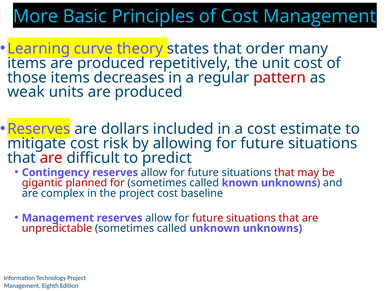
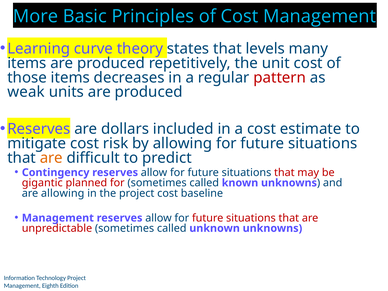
order: order -> levels
are at (51, 158) colour: red -> orange
are complex: complex -> allowing
